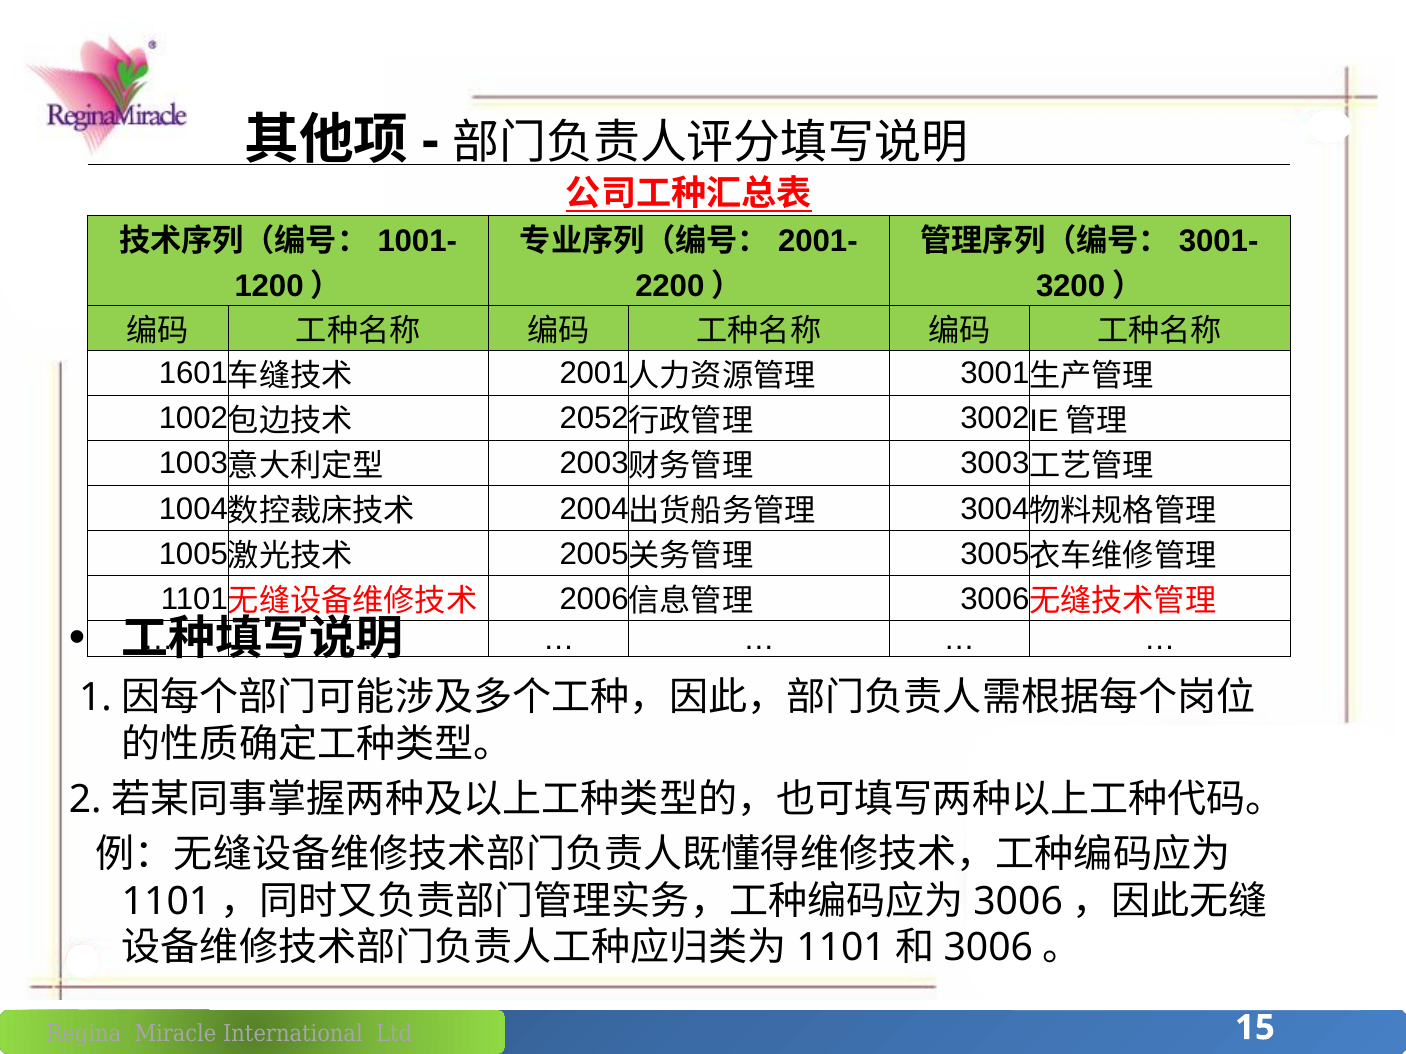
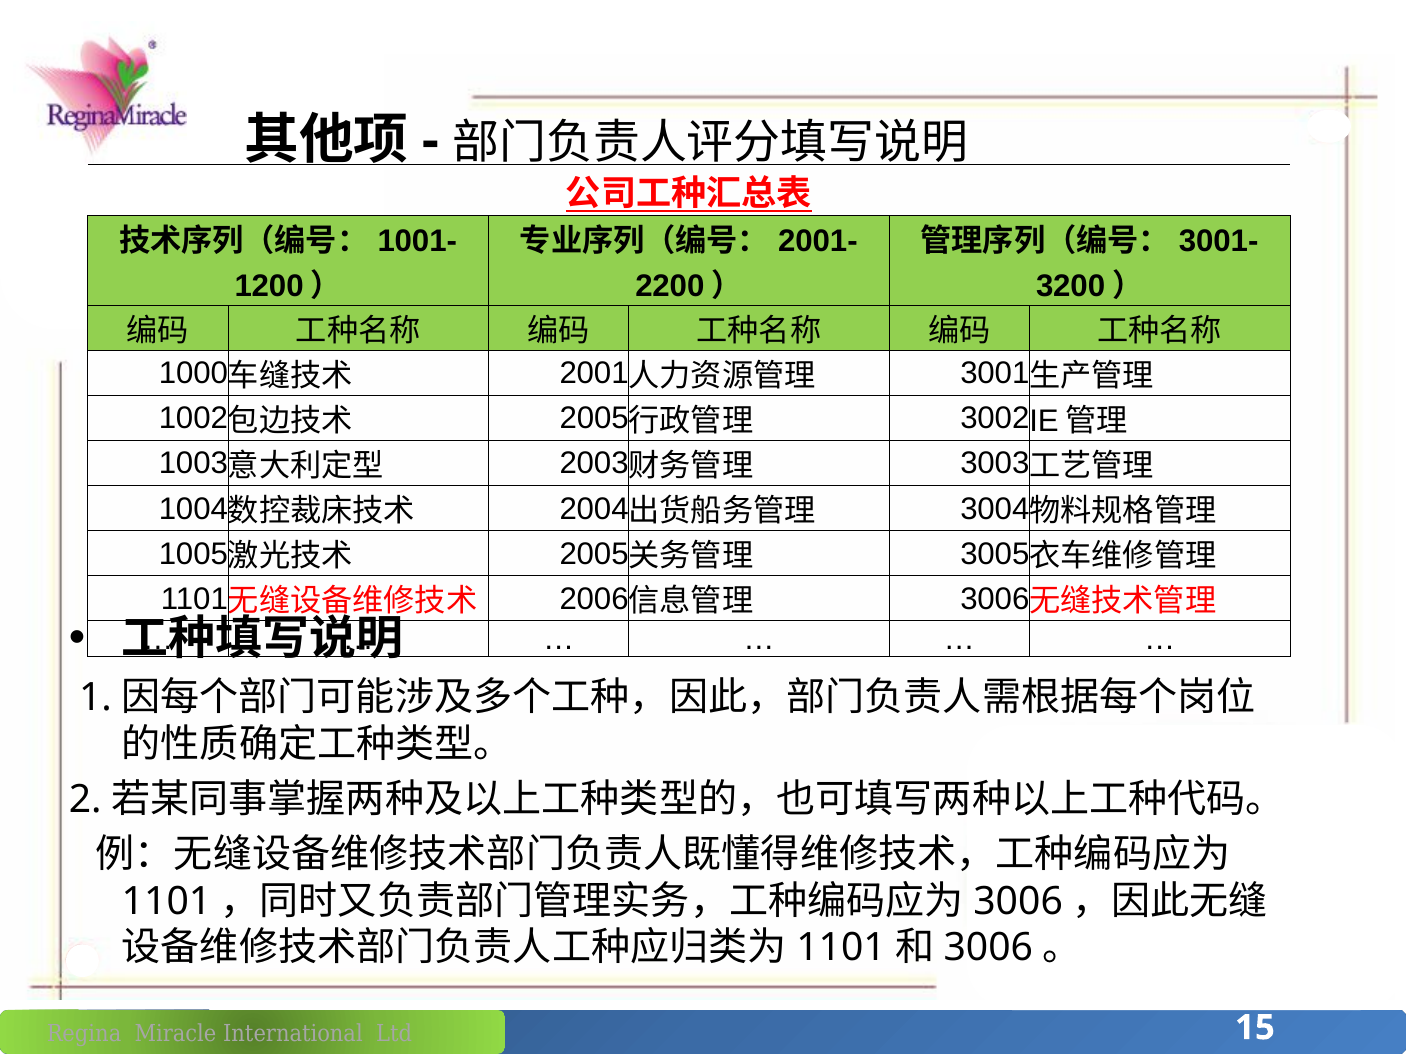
1601: 1601 -> 1000
2052 at (594, 419): 2052 -> 2005
